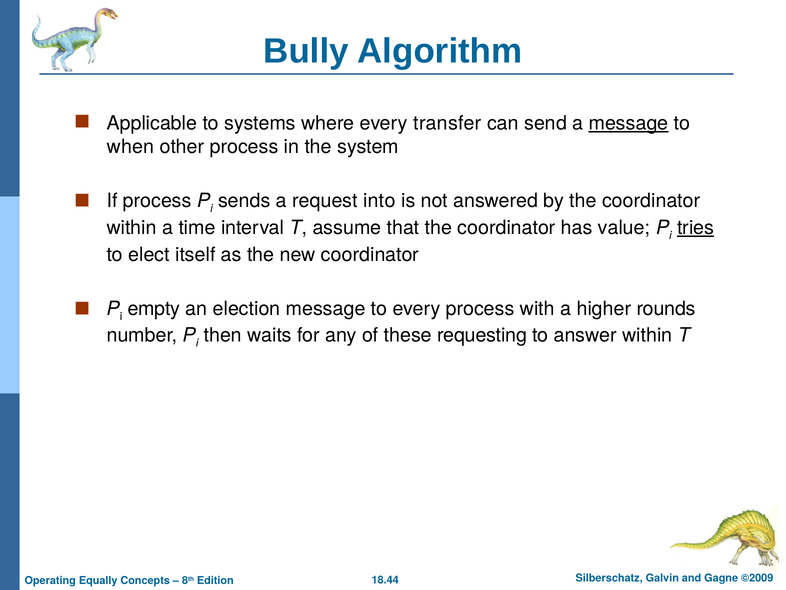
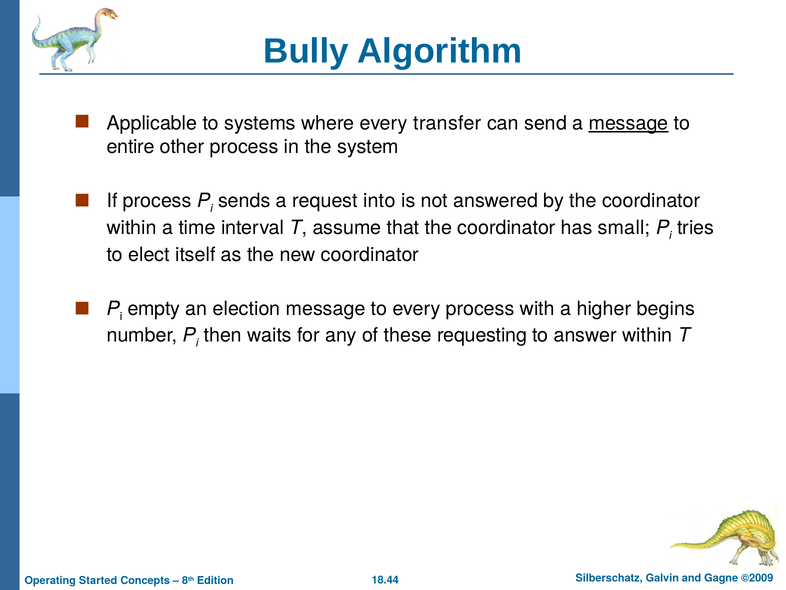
when: when -> entire
value: value -> small
tries underline: present -> none
rounds: rounds -> begins
Equally: Equally -> Started
